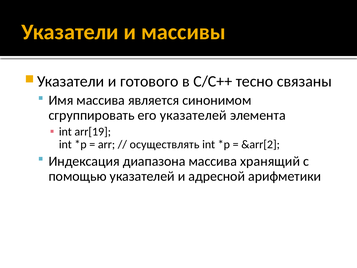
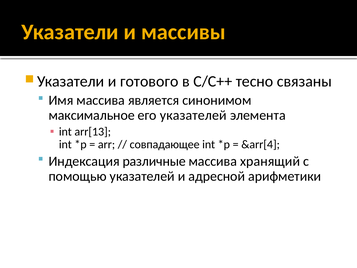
сгруппировать: сгруппировать -> максимальное
arr[19: arr[19 -> arr[13
осуществлять: осуществлять -> совпадающее
&arr[2: &arr[2 -> &arr[4
диапазона: диапазона -> различные
